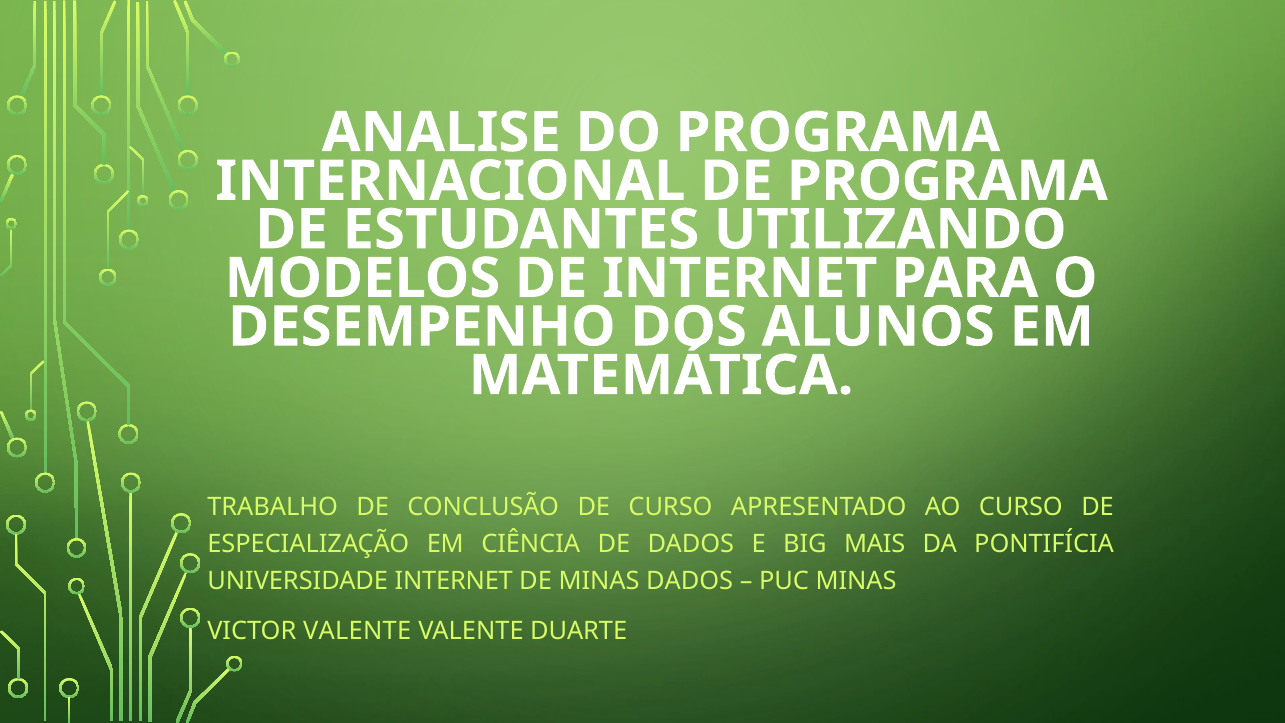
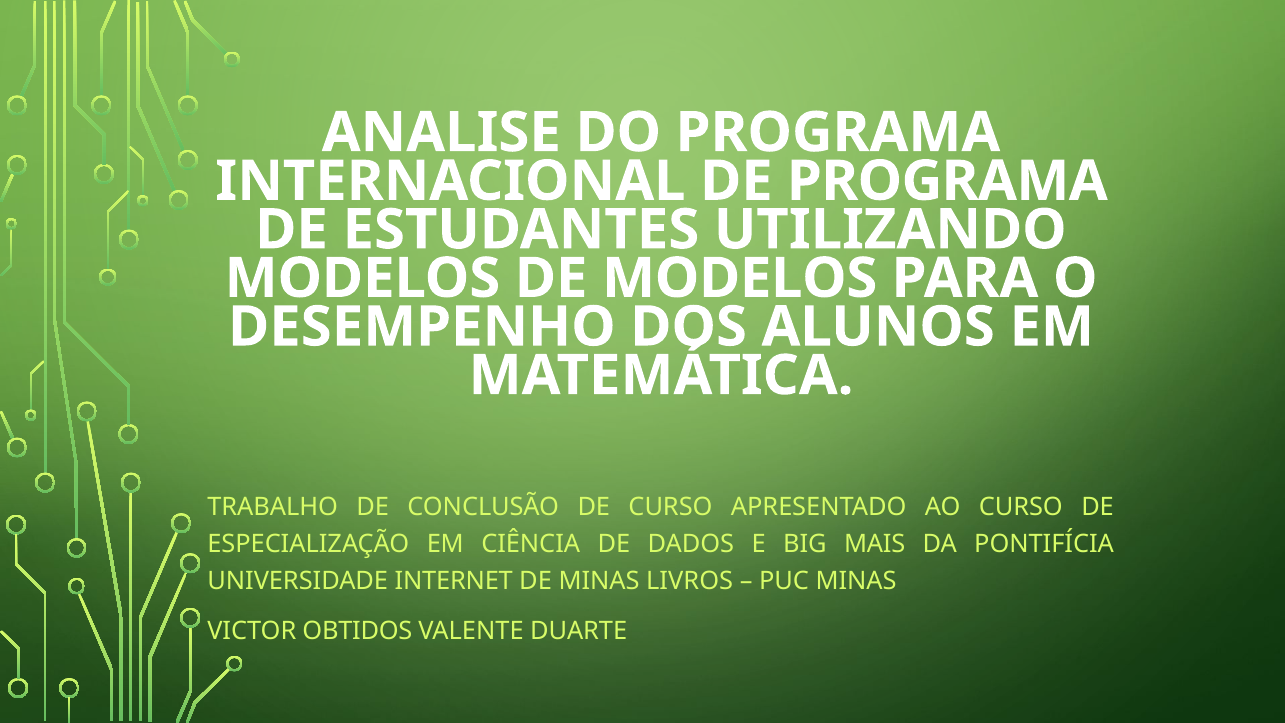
DE INTERNET: INTERNET -> MODELOS
MINAS DADOS: DADOS -> LIVROS
VICTOR VALENTE: VALENTE -> OBTIDOS
